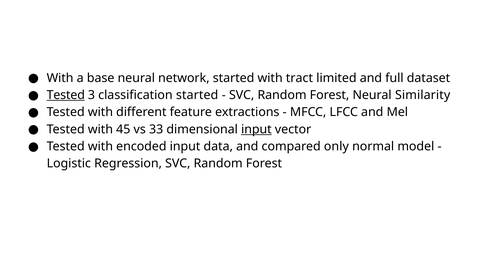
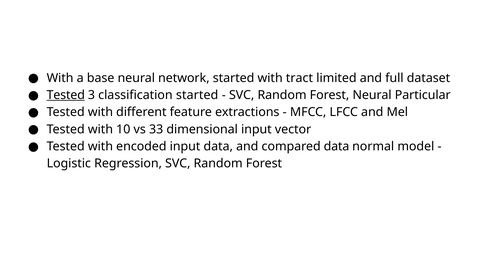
Similarity: Similarity -> Particular
45: 45 -> 10
input at (256, 129) underline: present -> none
compared only: only -> data
